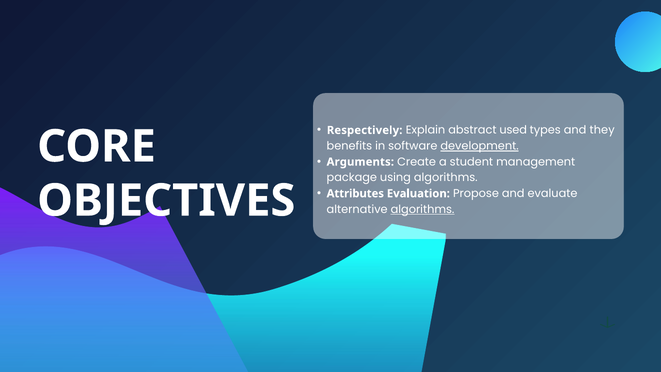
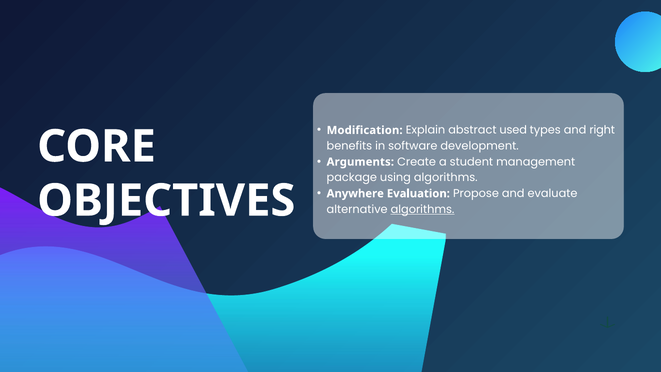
Respectively: Respectively -> Modification
they: they -> right
development underline: present -> none
Attributes: Attributes -> Anywhere
